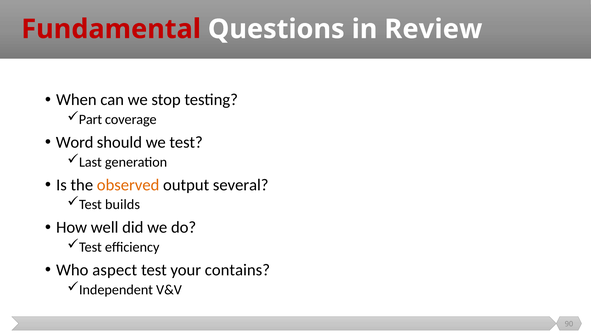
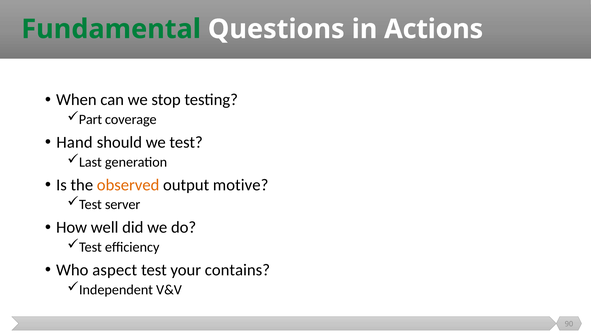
Fundamental colour: red -> green
Review: Review -> Actions
Word: Word -> Hand
several: several -> motive
builds: builds -> server
